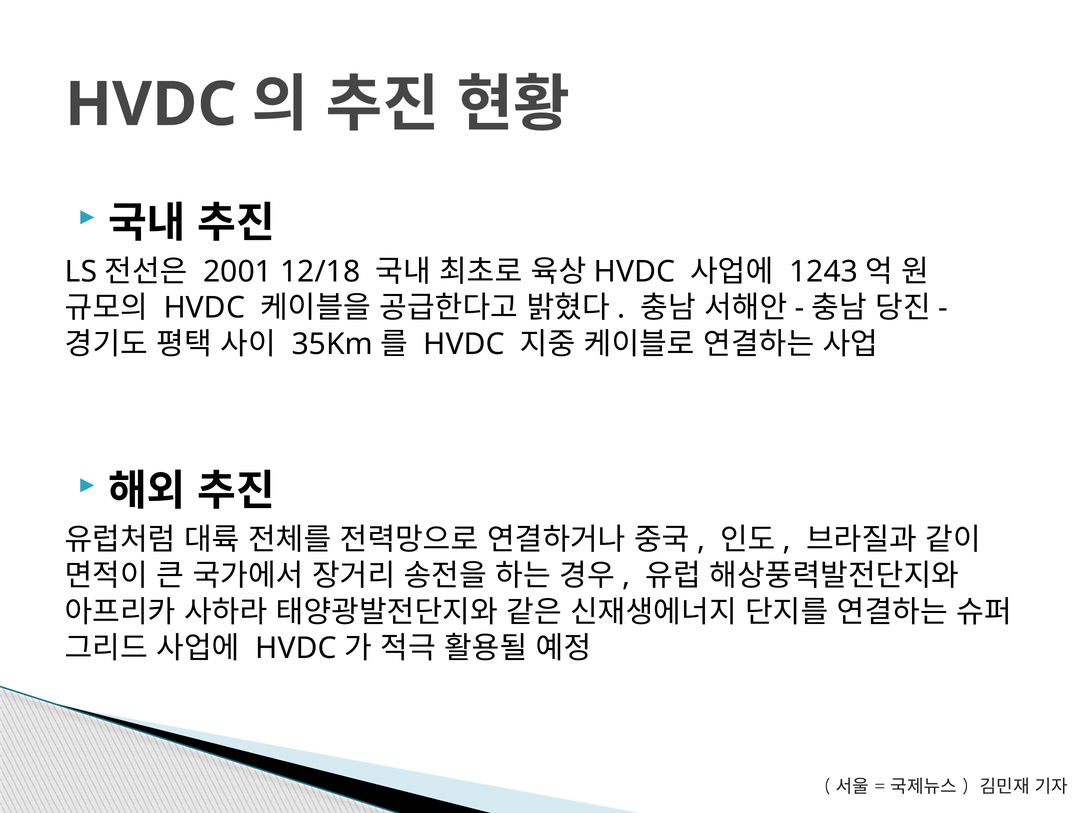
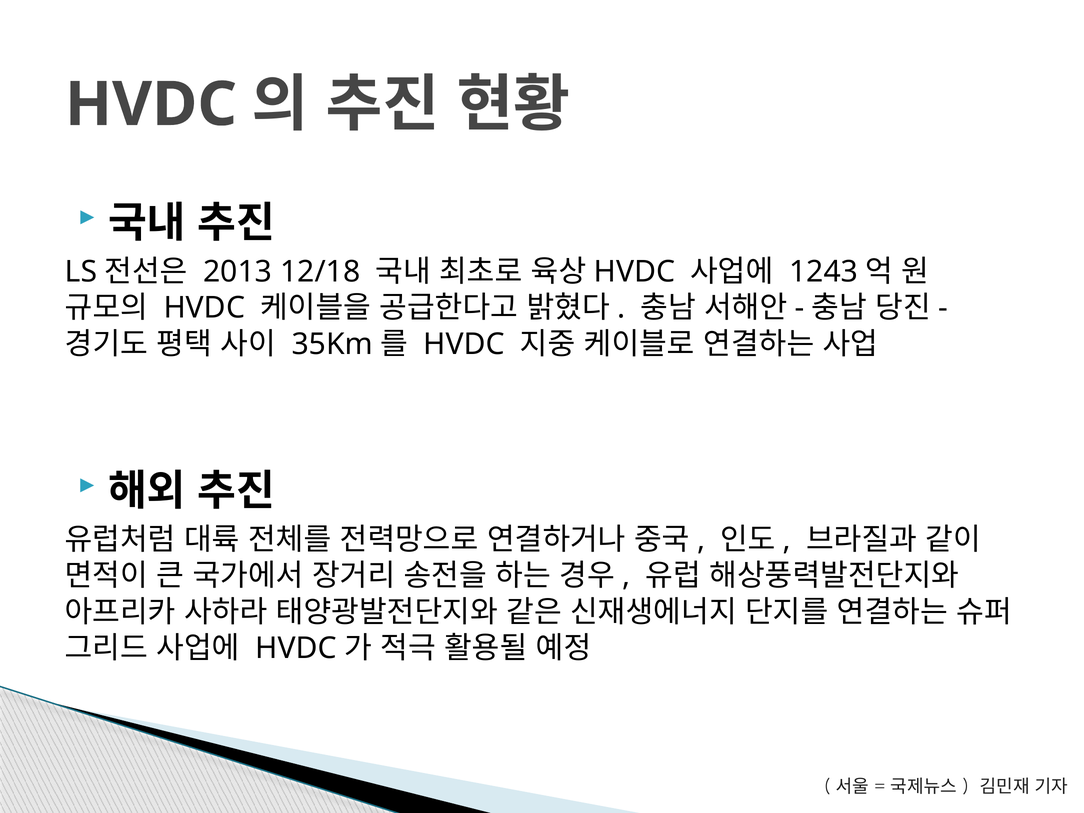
2001: 2001 -> 2013
